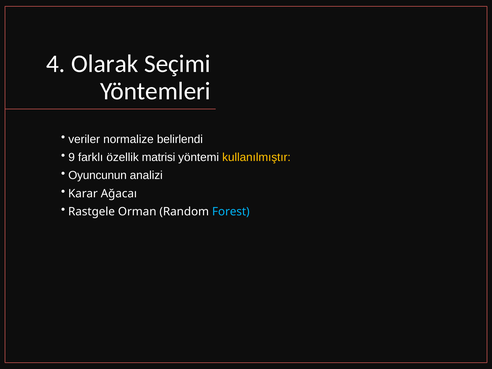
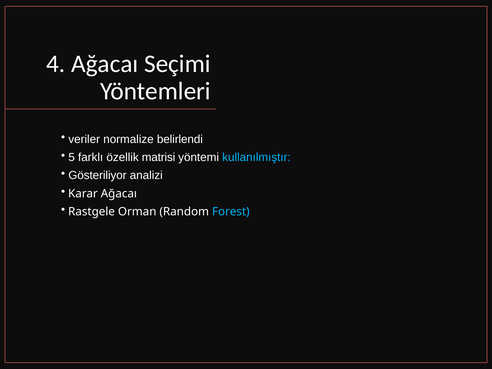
4 Olarak: Olarak -> Ağacaı
9: 9 -> 5
kullanılmıştır colour: yellow -> light blue
Oyuncunun: Oyuncunun -> Gösteriliyor
